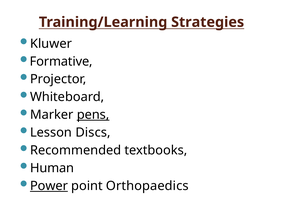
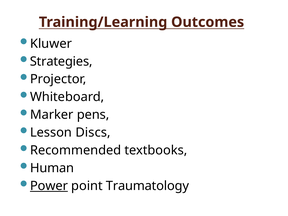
Strategies: Strategies -> Outcomes
Formative: Formative -> Strategies
pens underline: present -> none
Orthopaedics: Orthopaedics -> Traumatology
